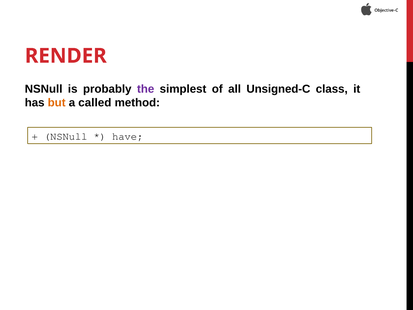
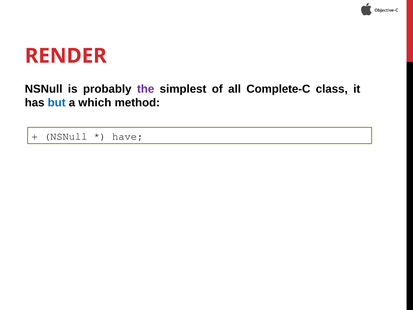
Unsigned-C: Unsigned-C -> Complete-C
but colour: orange -> blue
called: called -> which
